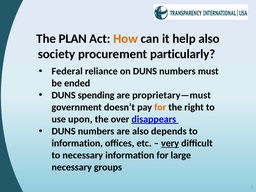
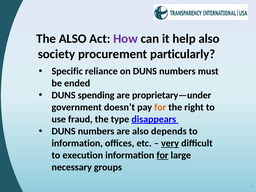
The PLAN: PLAN -> ALSO
How colour: orange -> purple
Federal: Federal -> Specific
proprietary—must: proprietary—must -> proprietary—under
upon: upon -> fraud
over: over -> type
to necessary: necessary -> execution
for at (162, 155) underline: none -> present
